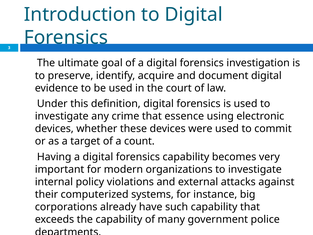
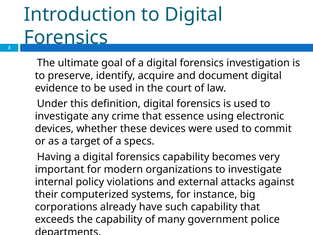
count: count -> specs
